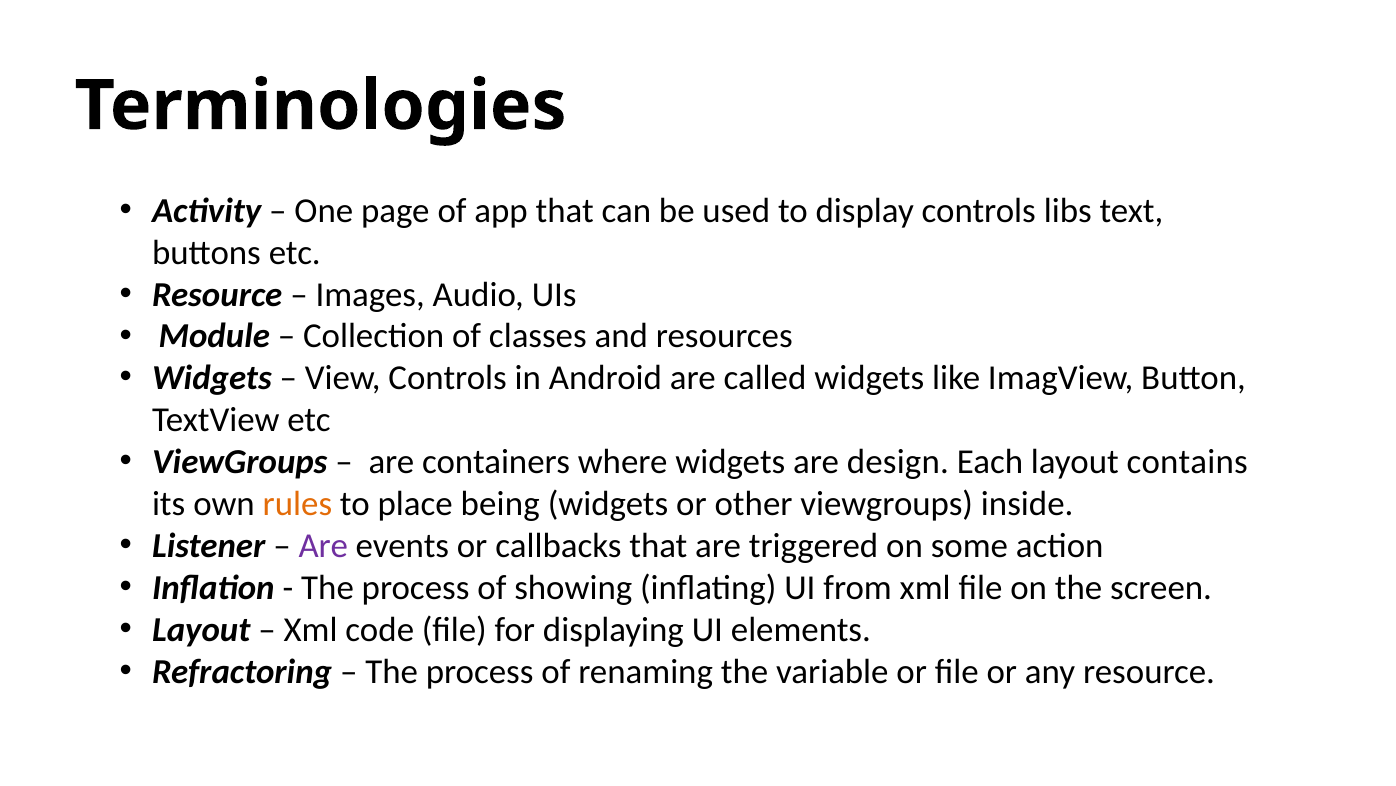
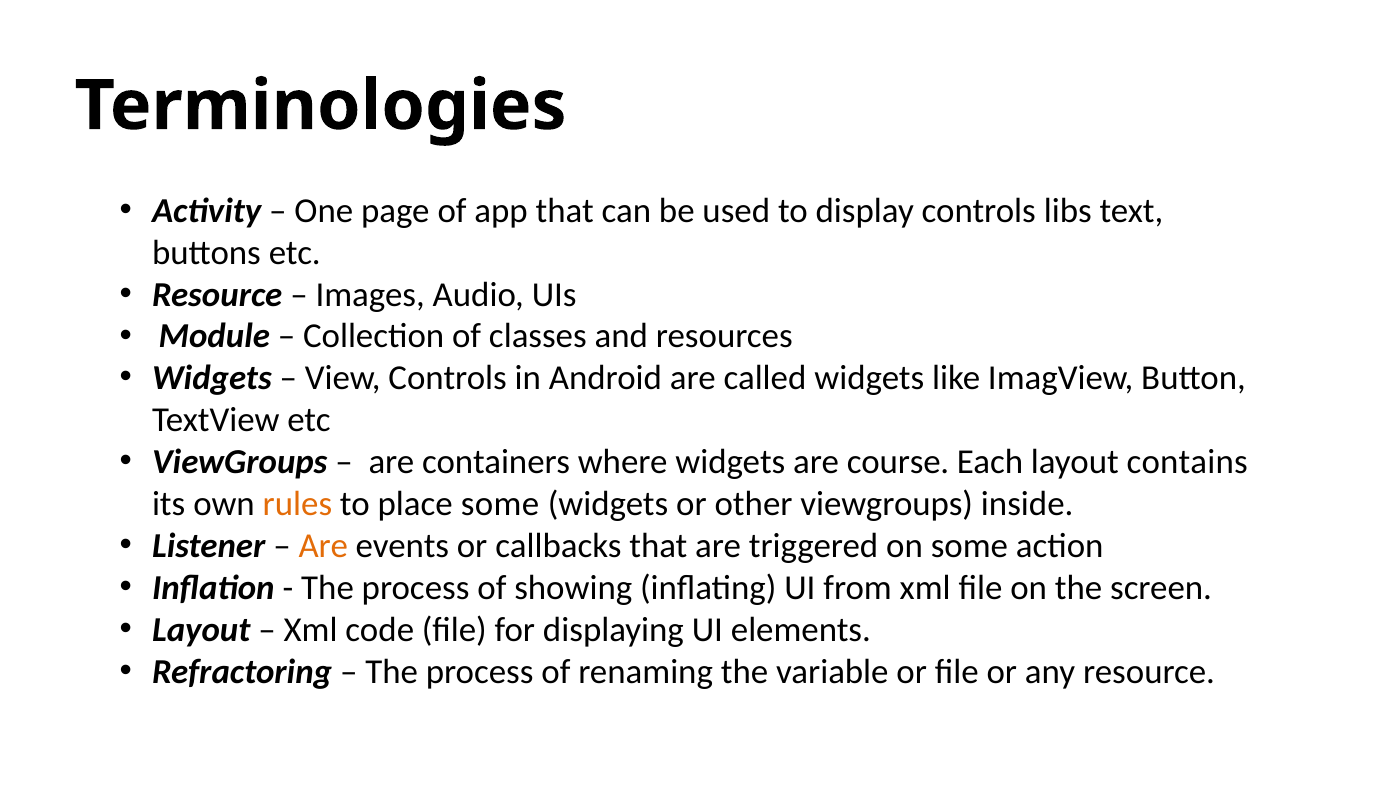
design: design -> course
place being: being -> some
Are at (323, 545) colour: purple -> orange
